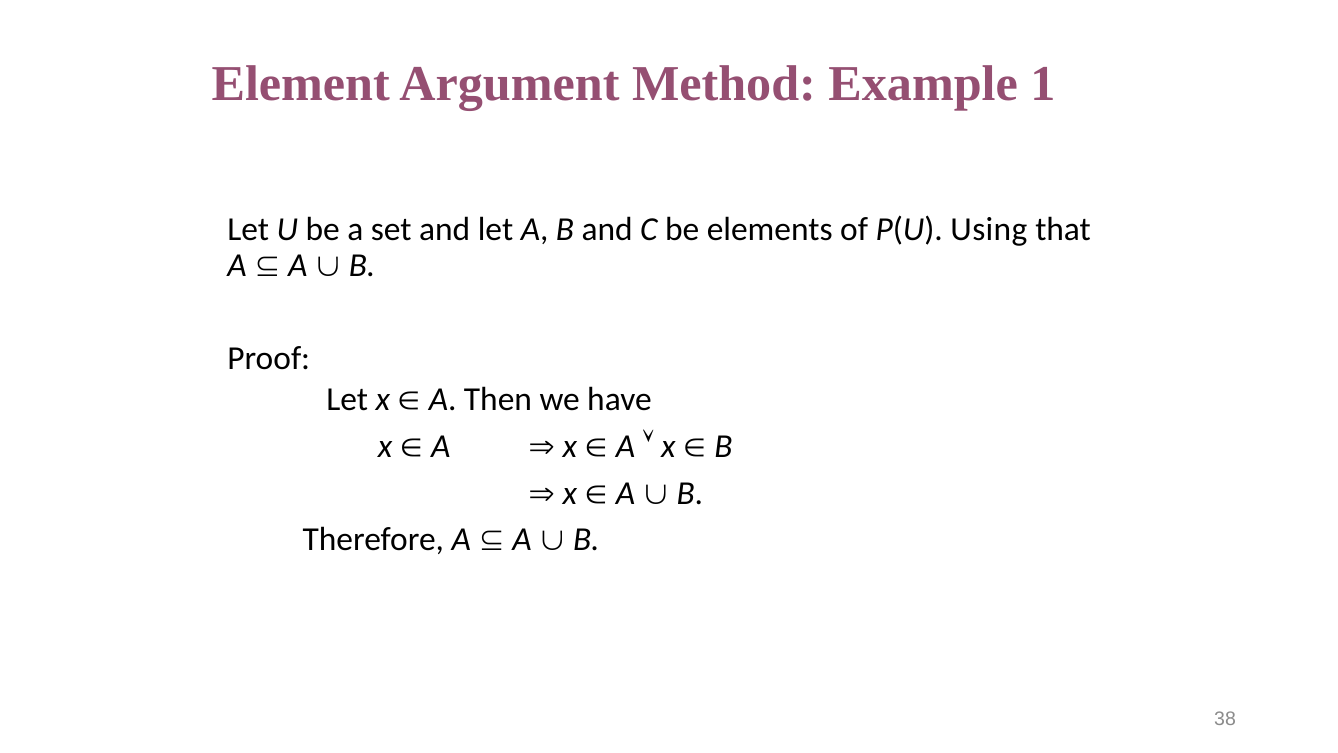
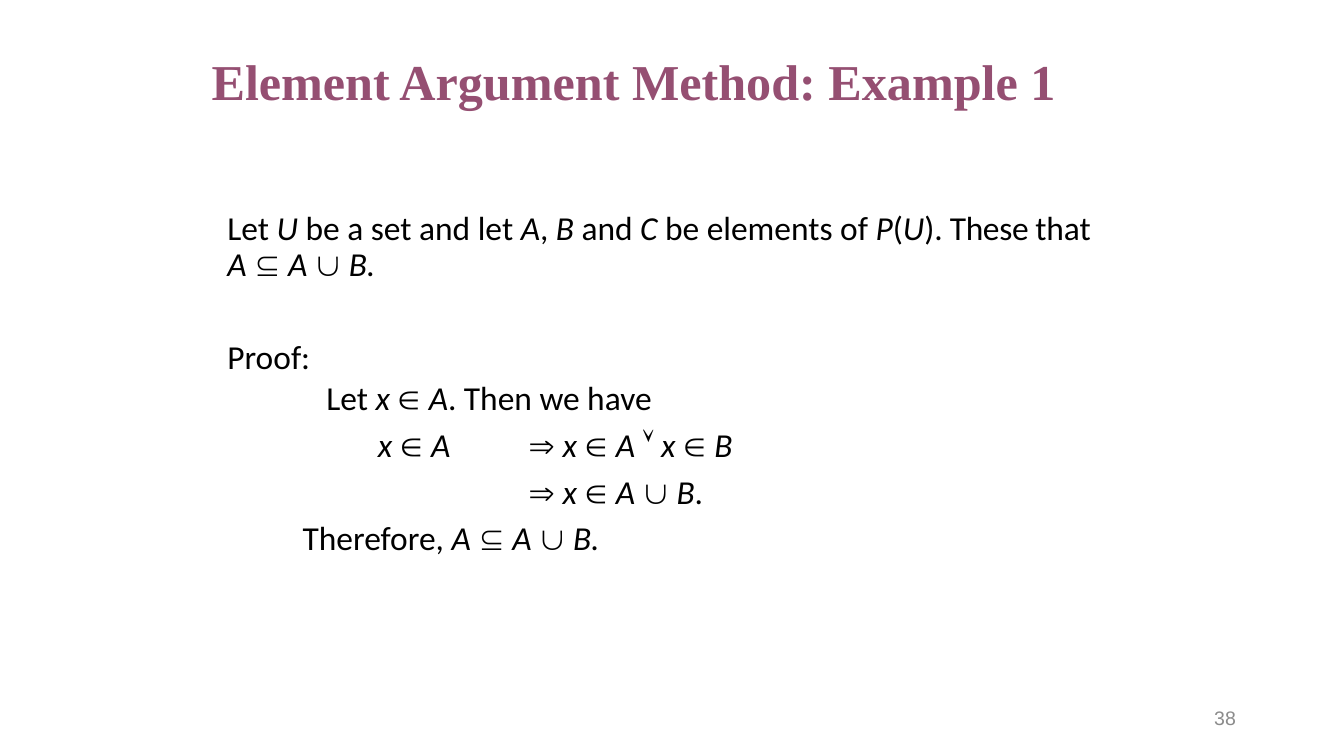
Using: Using -> These
